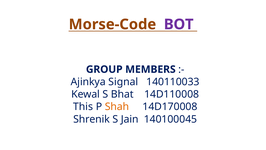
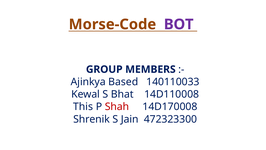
Signal: Signal -> Based
Shah colour: orange -> red
140100045: 140100045 -> 472323300
